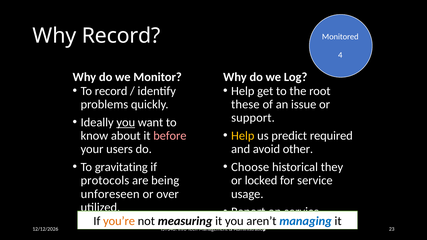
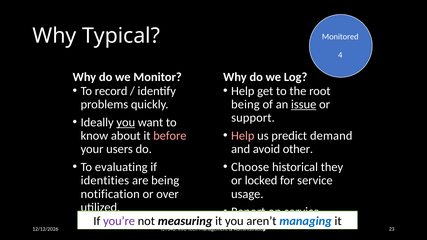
Why Record: Record -> Typical
these at (245, 104): these -> being
issue underline: none -> present
Help at (243, 136) colour: yellow -> pink
required: required -> demand
gravitating: gravitating -> evaluating
protocols: protocols -> identities
unforeseen: unforeseen -> notification
you’re colour: orange -> purple
